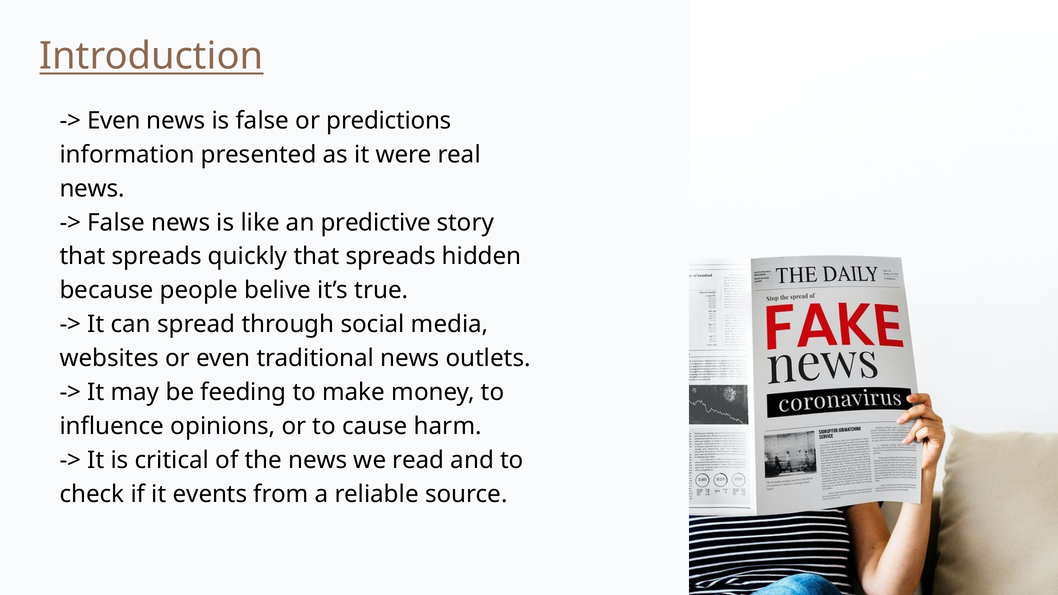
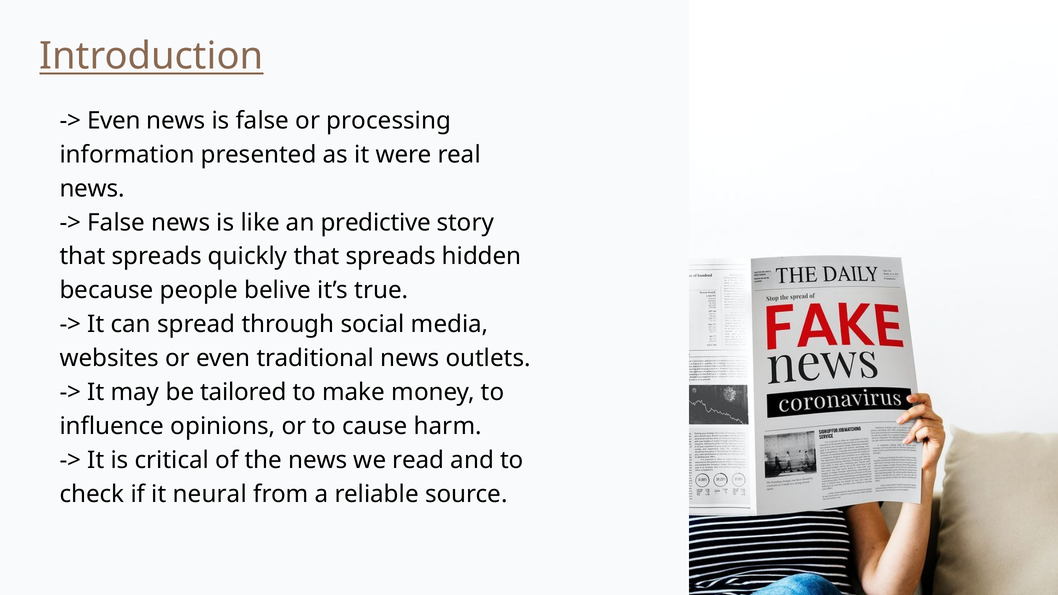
predictions: predictions -> processing
feeding: feeding -> tailored
events: events -> neural
